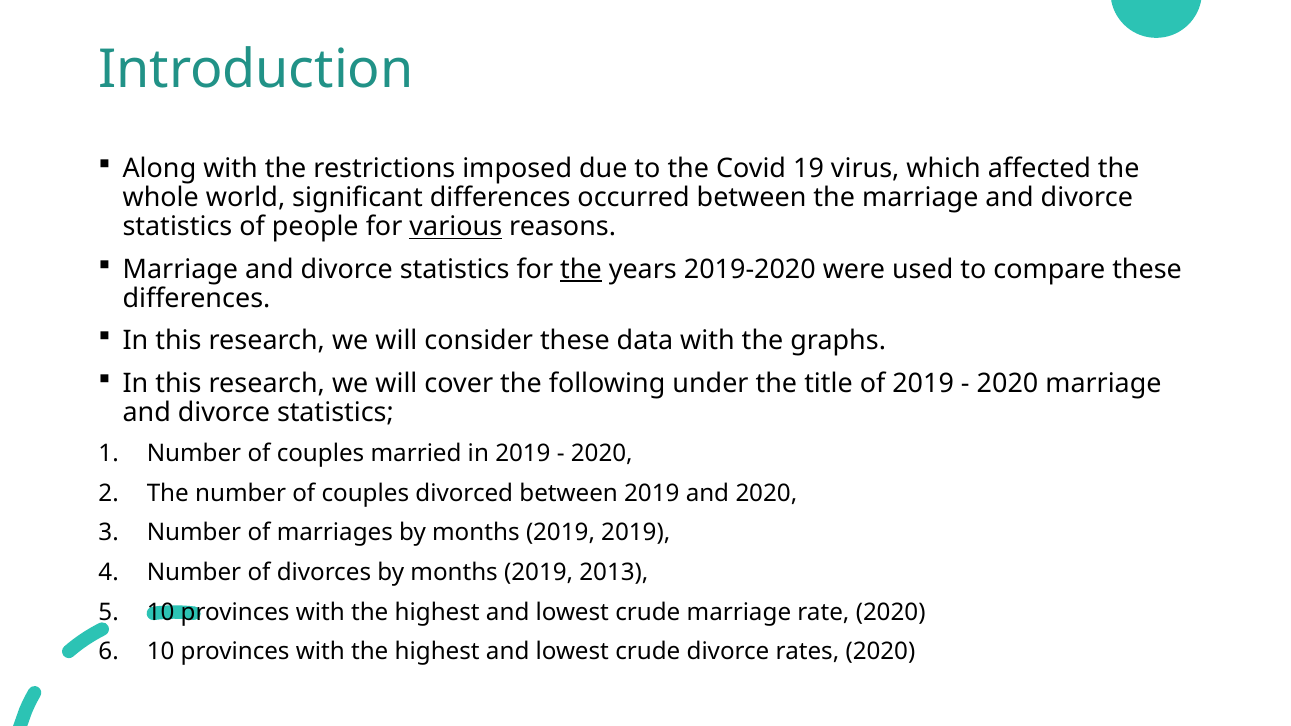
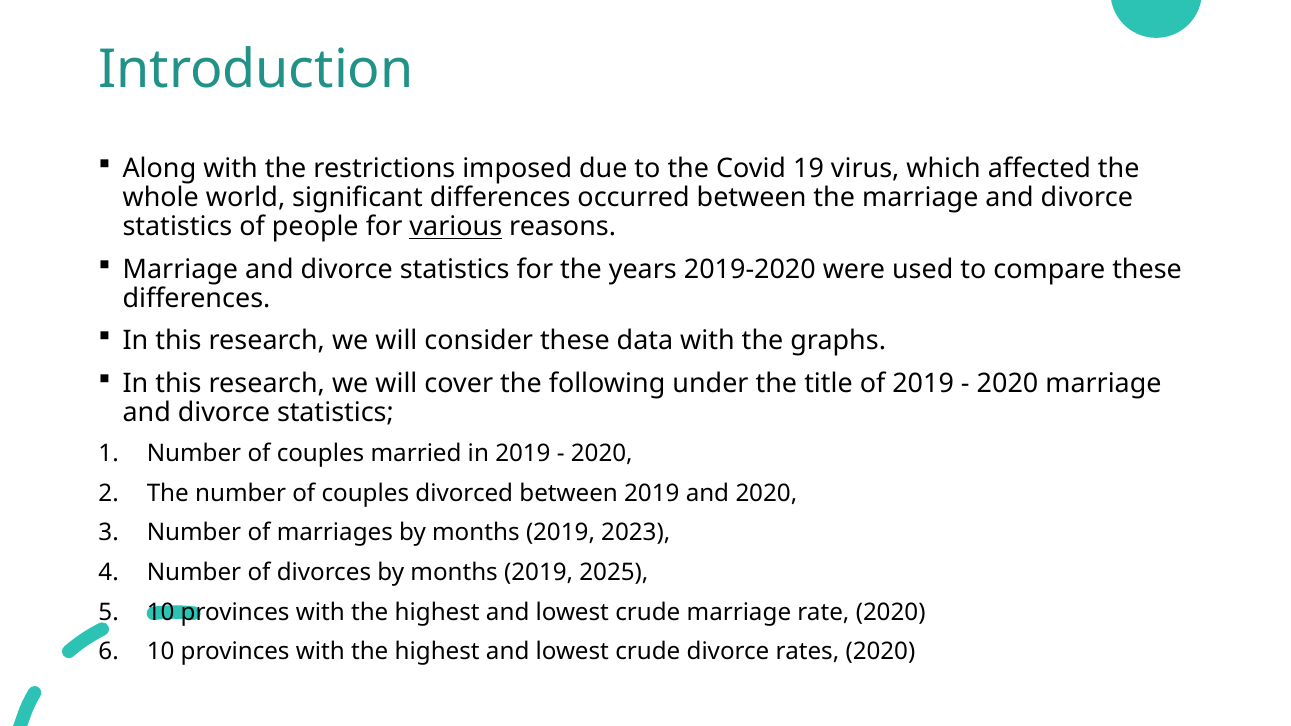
the at (581, 269) underline: present -> none
2019 2019: 2019 -> 2023
2013: 2013 -> 2025
